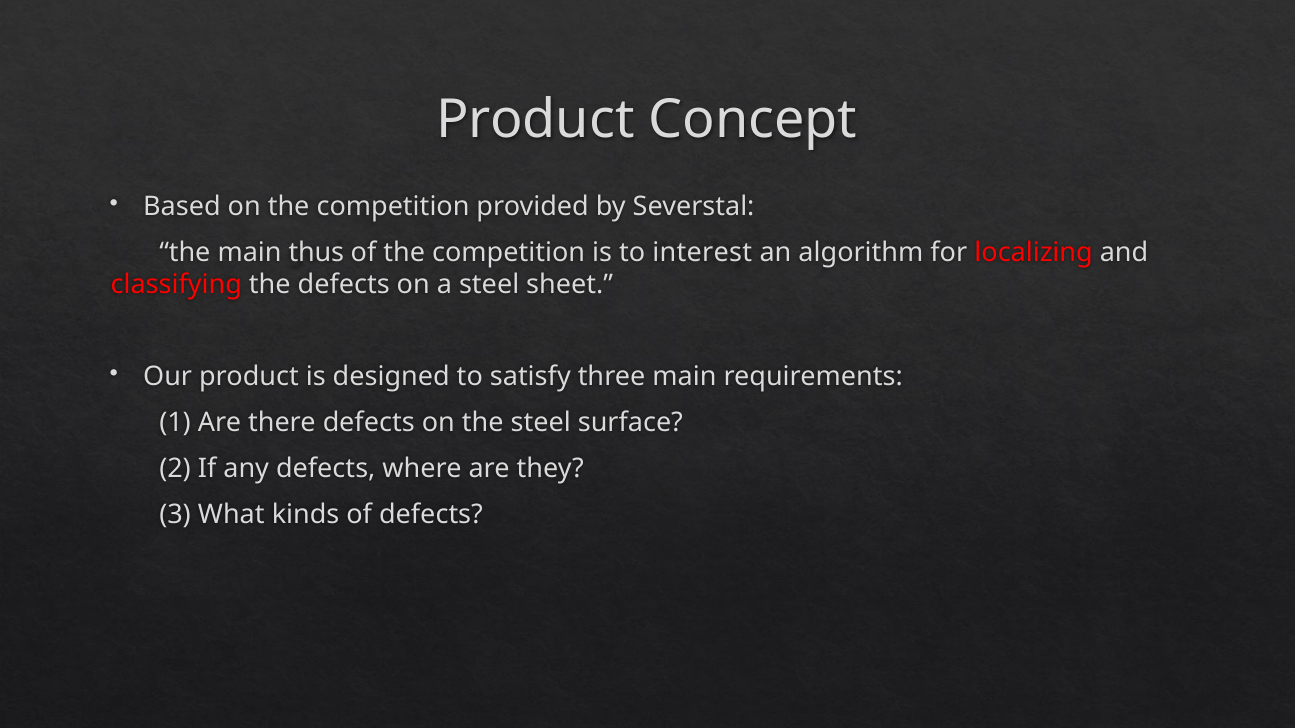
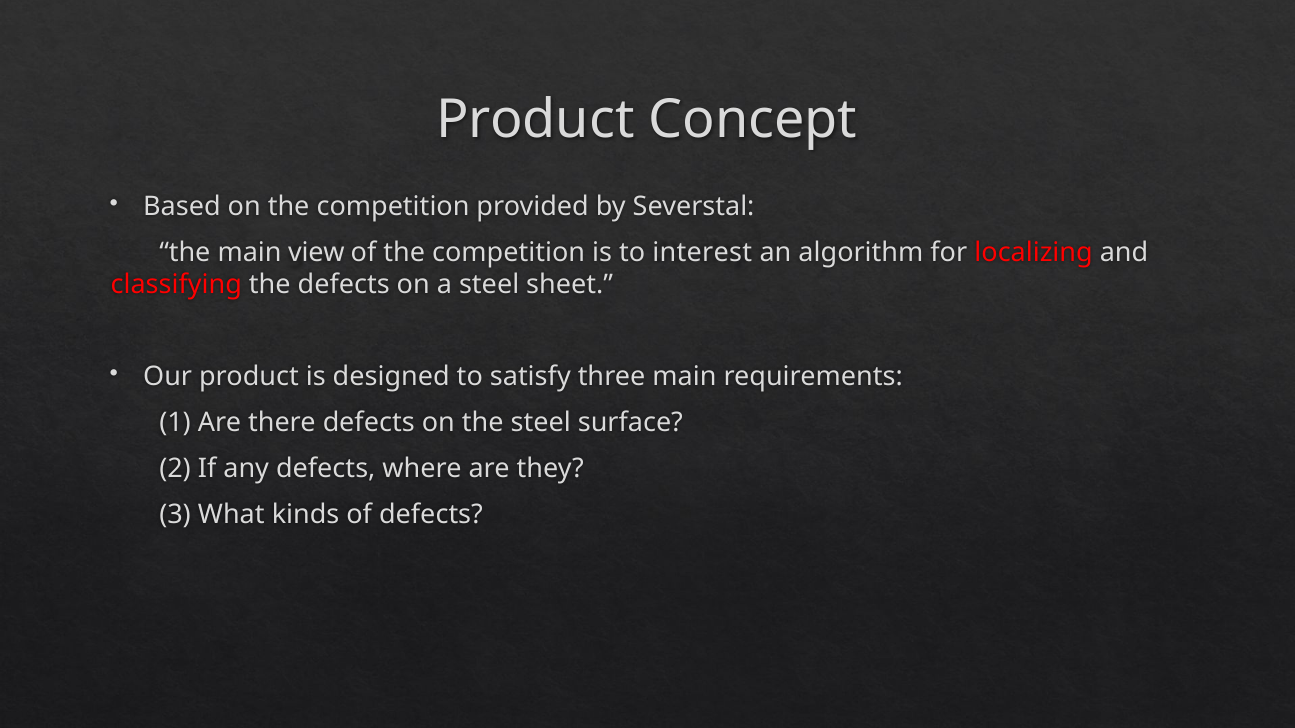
thus: thus -> view
